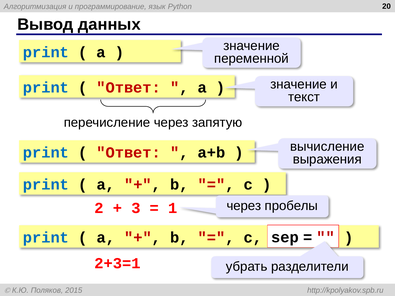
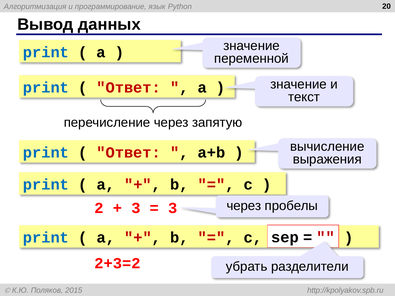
1 at (173, 208): 1 -> 3
2+3=1: 2+3=1 -> 2+3=2
